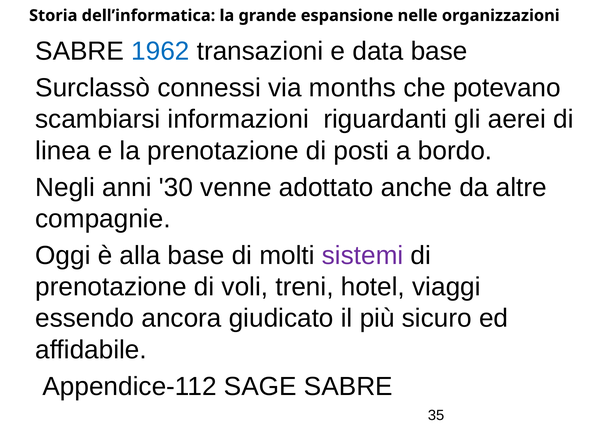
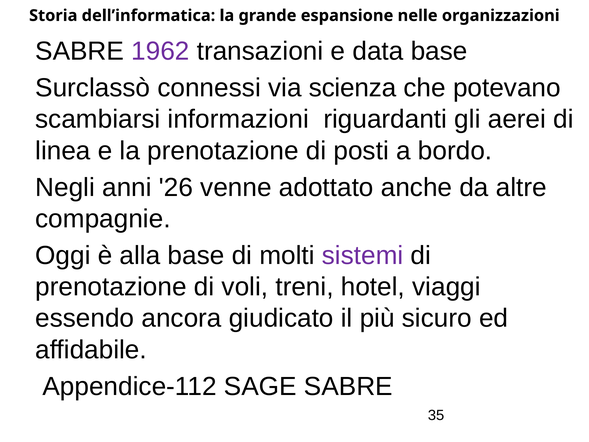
1962 colour: blue -> purple
months: months -> scienza
30: 30 -> 26
